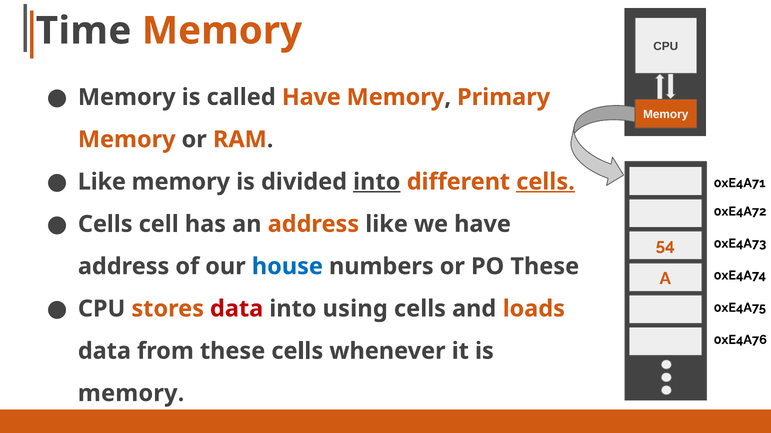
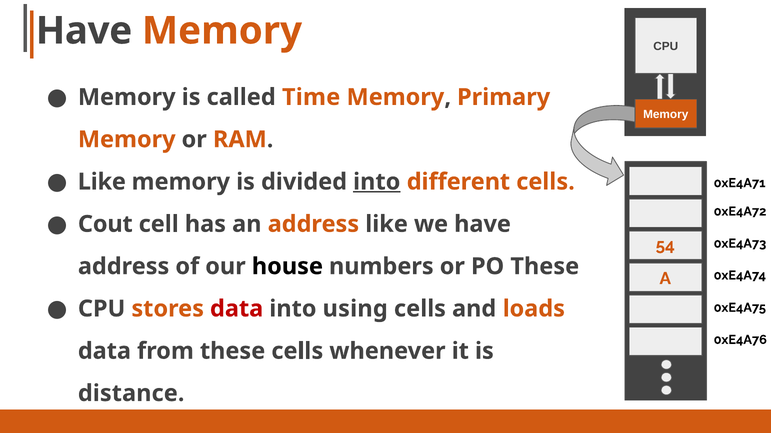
Time at (84, 31): Time -> Have
called Have: Have -> Time
cells at (546, 182) underline: present -> none
Cells at (105, 224): Cells -> Cout
house colour: blue -> black
memory at (131, 394): memory -> distance
